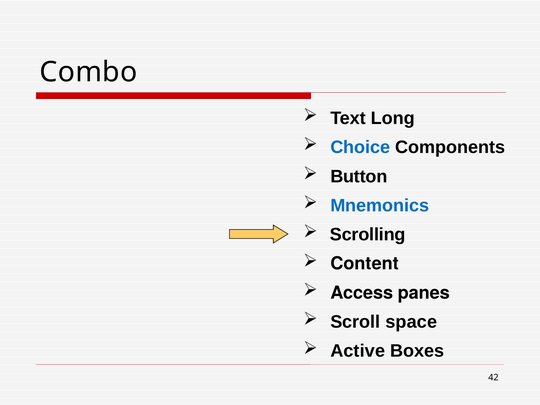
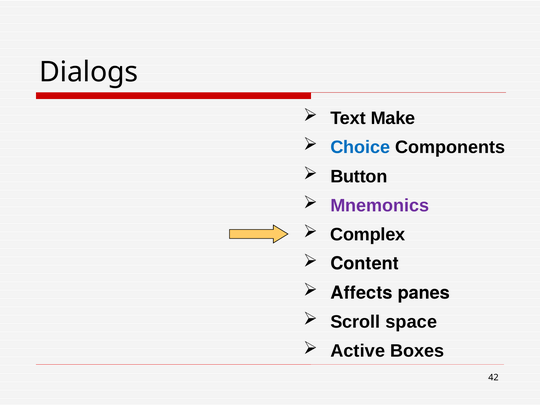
Combo: Combo -> Dialogs
Long: Long -> Make
Mnemonics colour: blue -> purple
Scrolling: Scrolling -> Complex
Access: Access -> Affects
